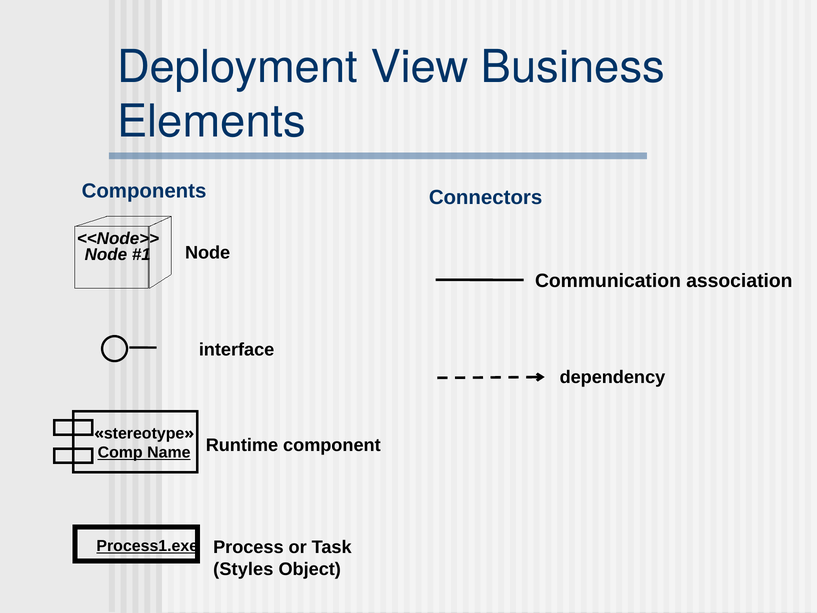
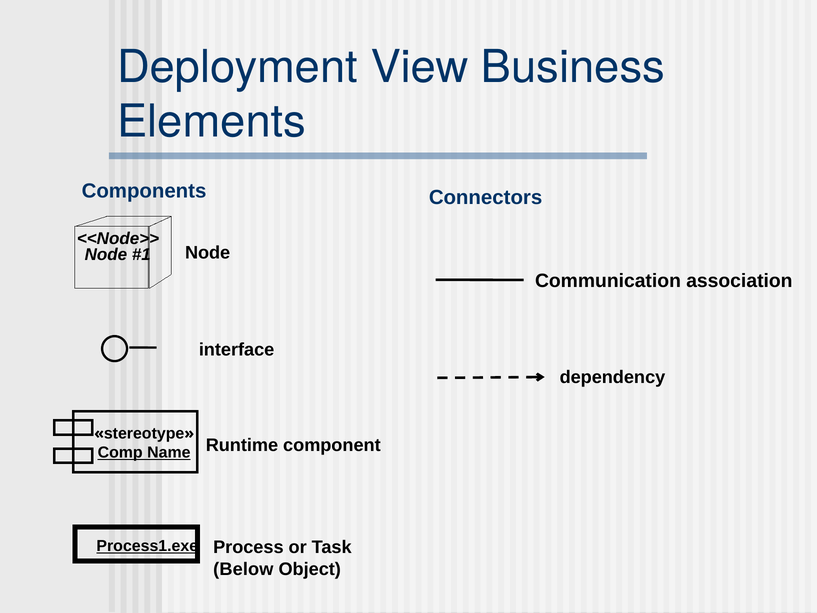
Styles: Styles -> Below
